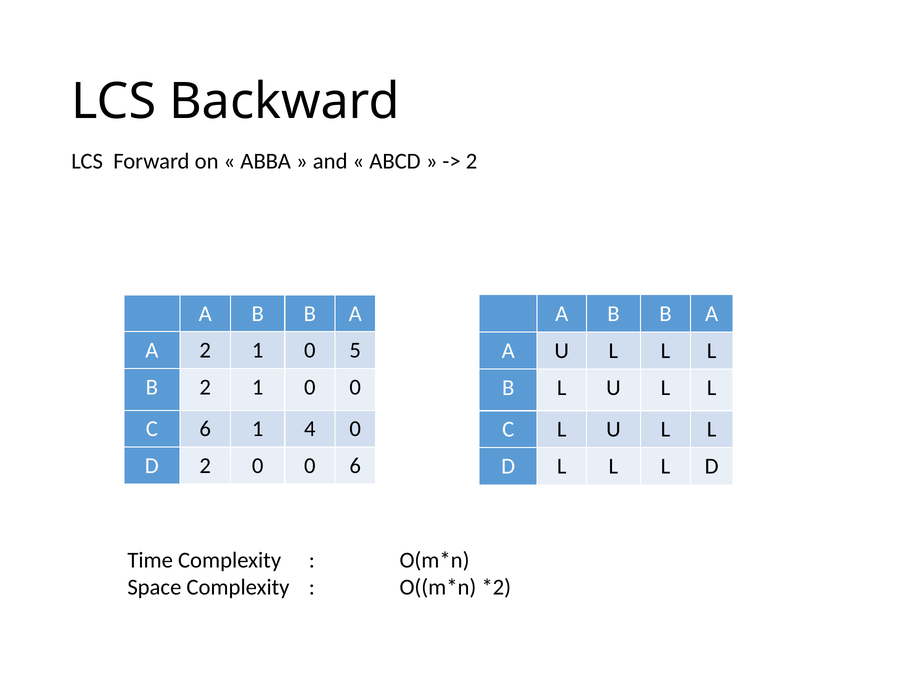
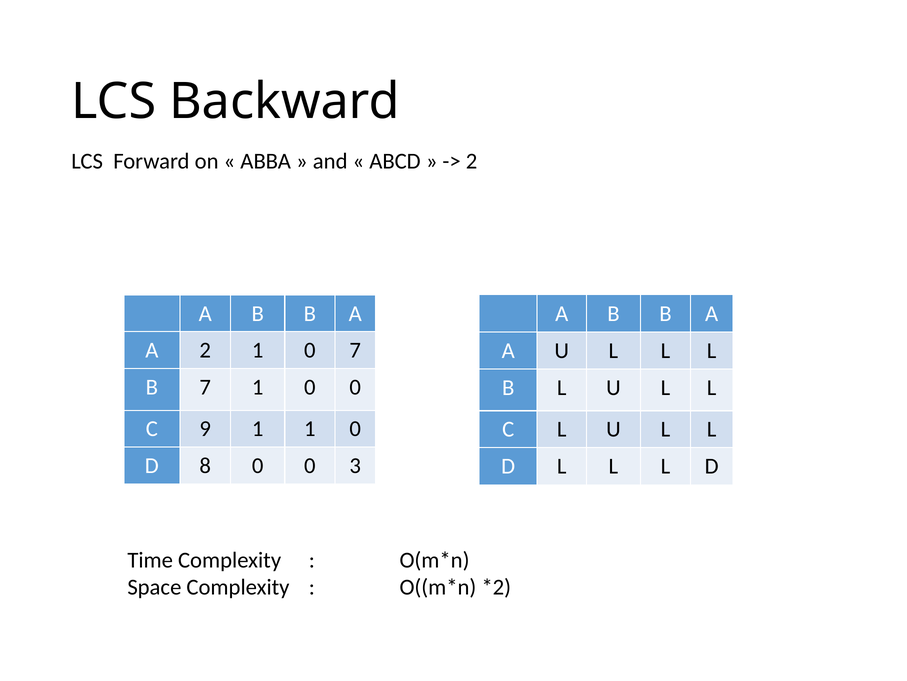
0 5: 5 -> 7
B 2: 2 -> 7
C 6: 6 -> 9
1 4: 4 -> 1
D 2: 2 -> 8
0 6: 6 -> 3
